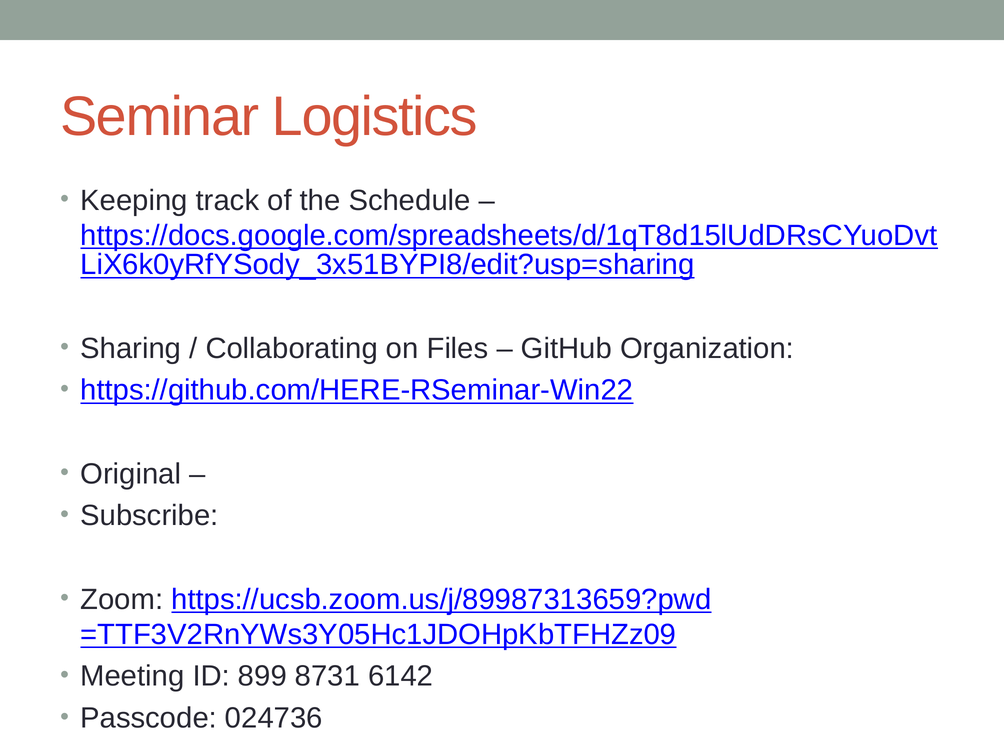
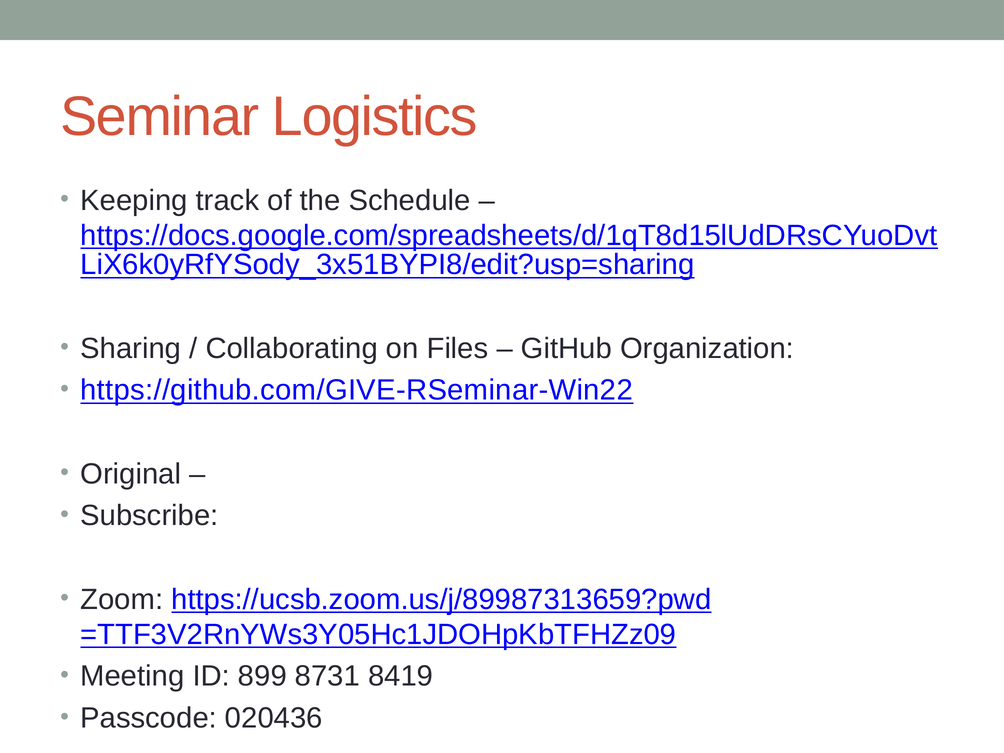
https://github.com/HERE-RSeminar-Win22: https://github.com/HERE-RSeminar-Win22 -> https://github.com/GIVE-RSeminar-Win22
6142: 6142 -> 8419
024736: 024736 -> 020436
